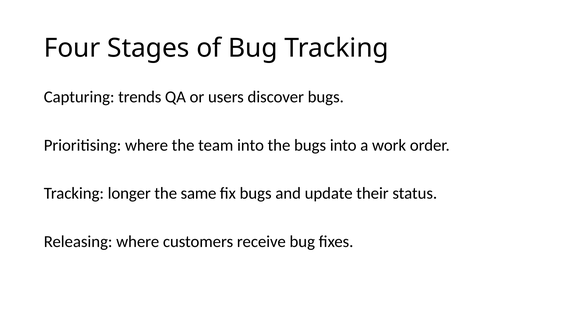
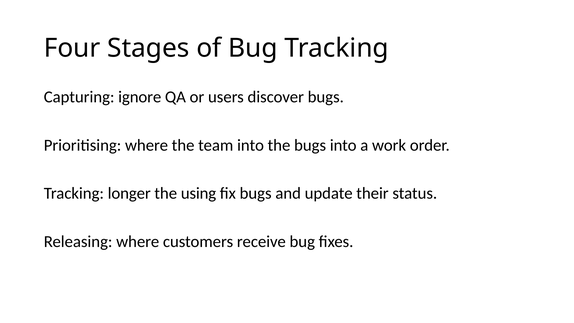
trends: trends -> ignore
same: same -> using
